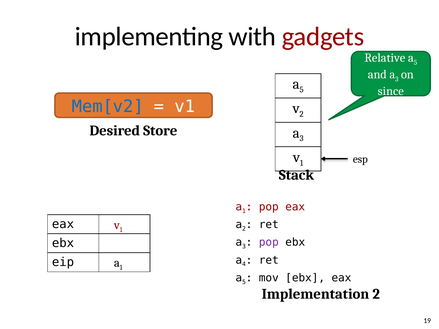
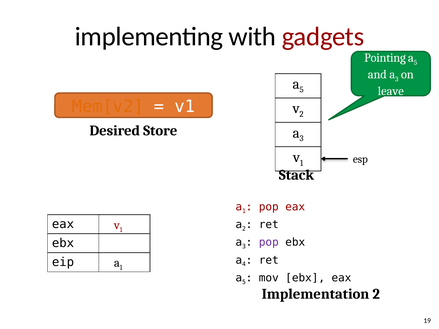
Relative: Relative -> Pointing
since: since -> leave
Mem[v2 colour: blue -> orange
